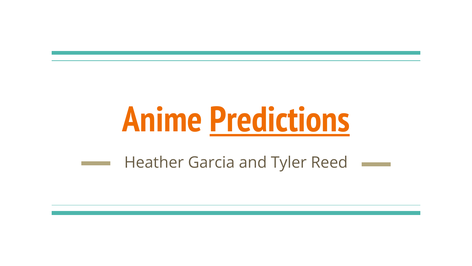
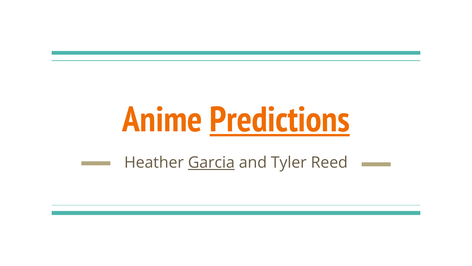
Garcia underline: none -> present
